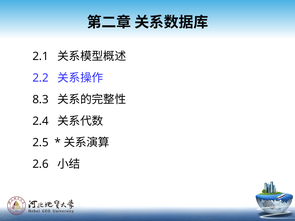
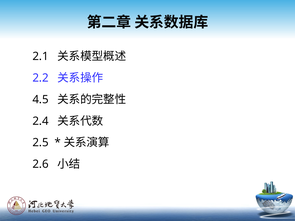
8.3: 8.3 -> 4.5
